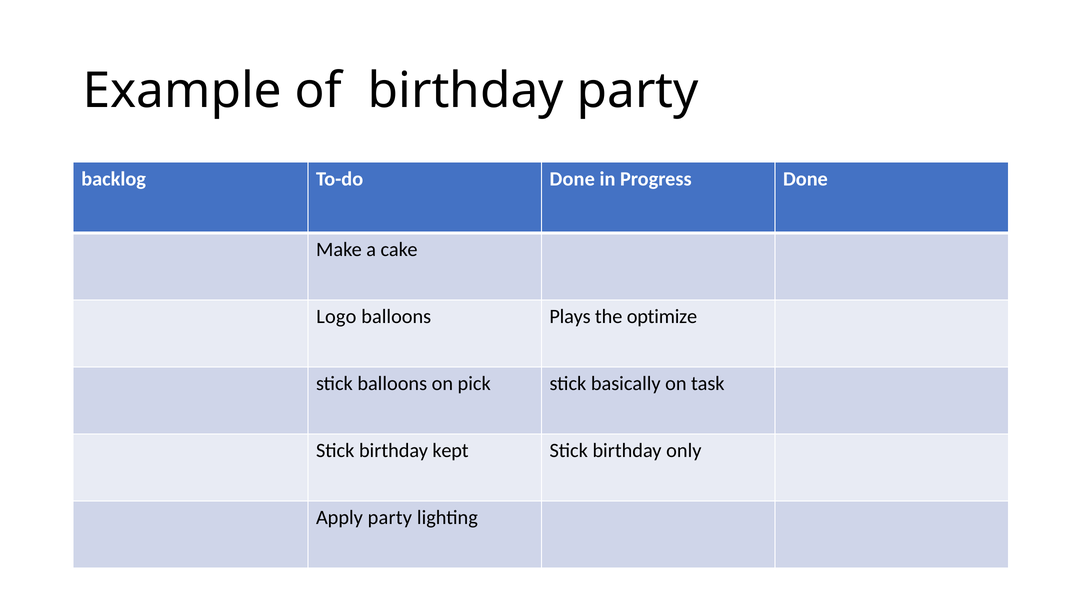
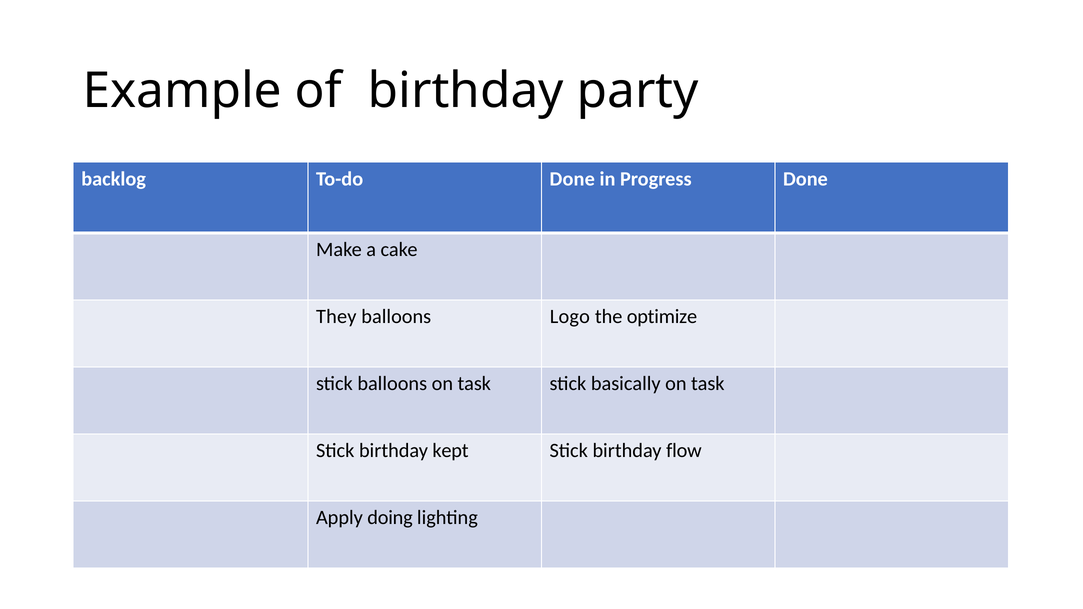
Logo: Logo -> They
Plays: Plays -> Logo
balloons on pick: pick -> task
only: only -> flow
Apply party: party -> doing
